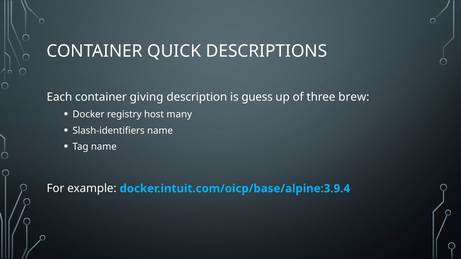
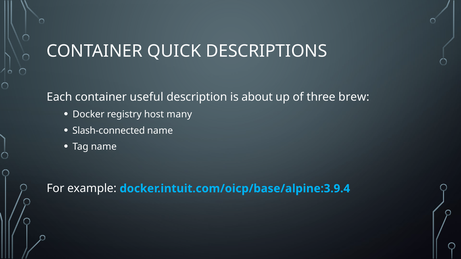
giving: giving -> useful
guess: guess -> about
Slash-identifiers: Slash-identifiers -> Slash-connected
